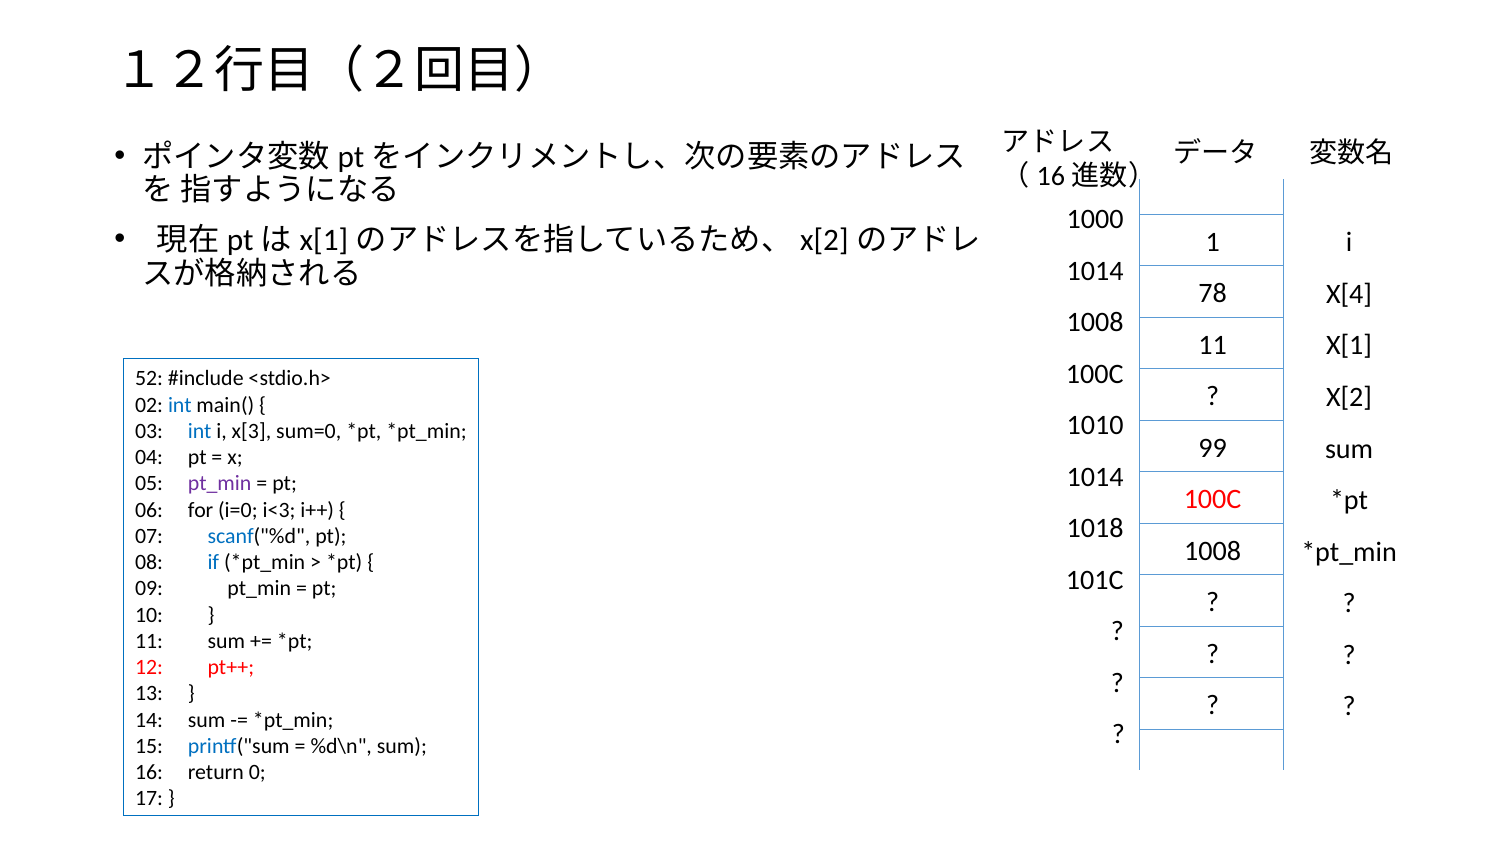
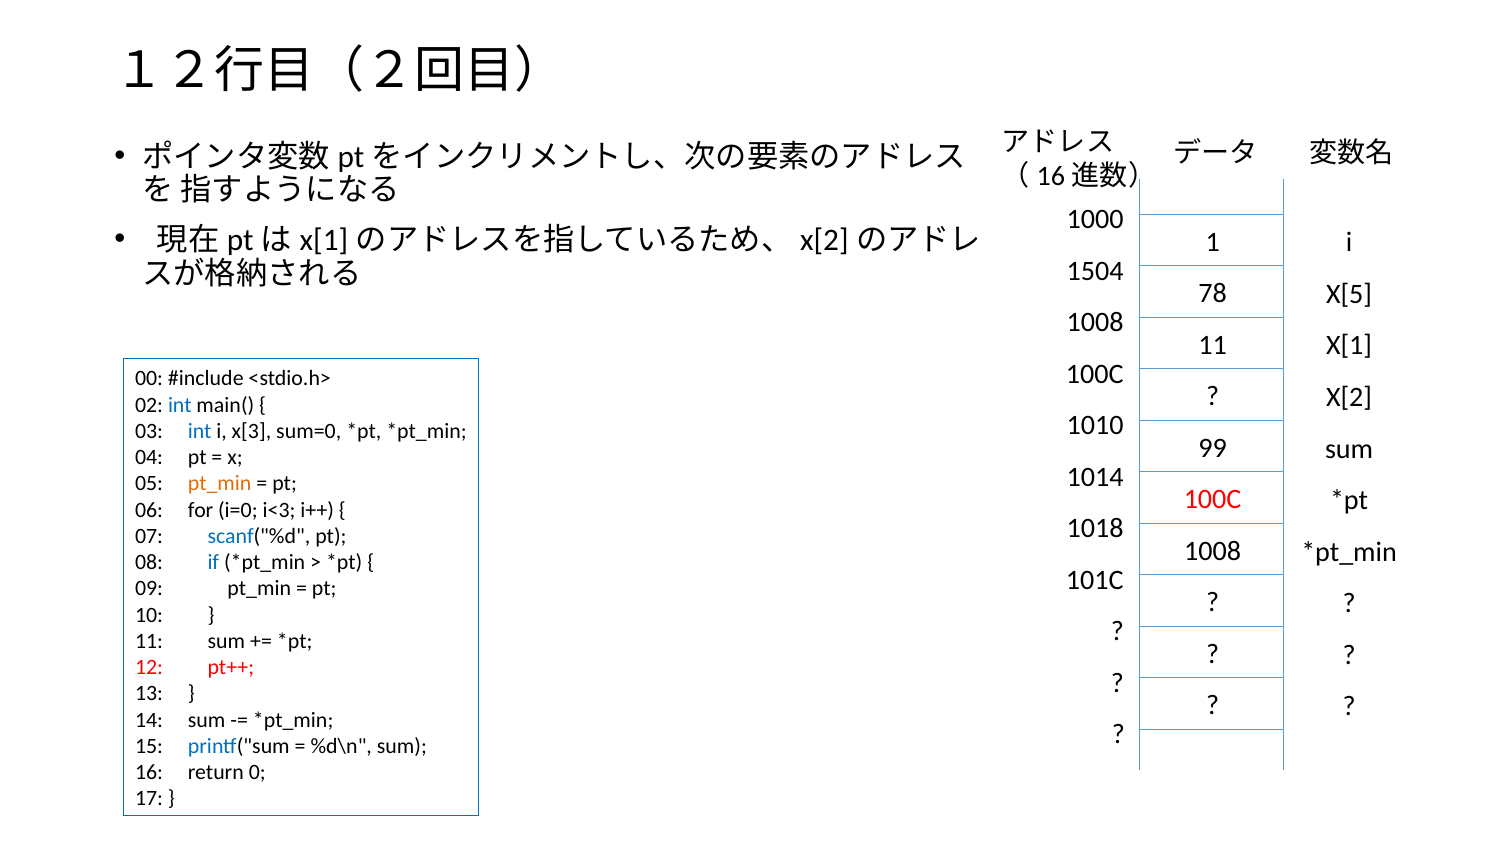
1014 at (1095, 271): 1014 -> 1504
X[4: X[4 -> X[5
52: 52 -> 00
pt_min at (220, 484) colour: purple -> orange
